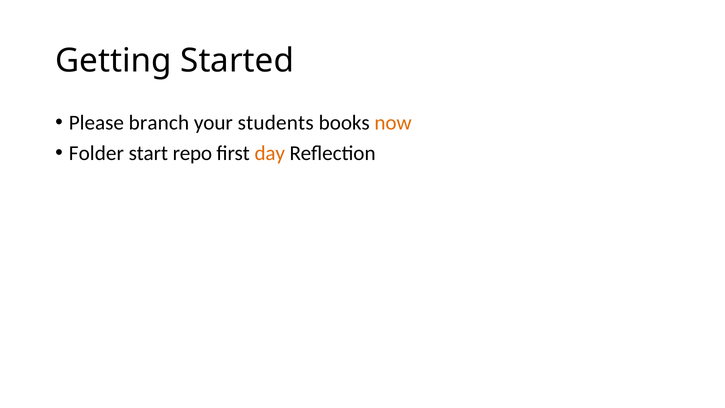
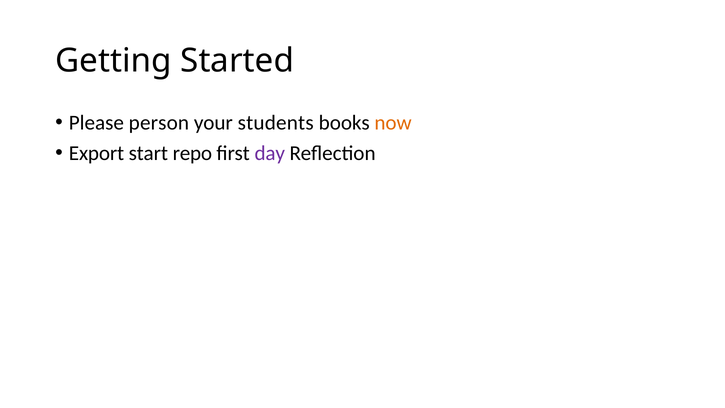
branch: branch -> person
Folder: Folder -> Export
day colour: orange -> purple
